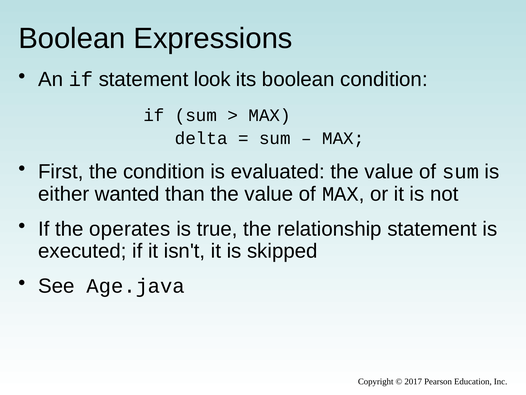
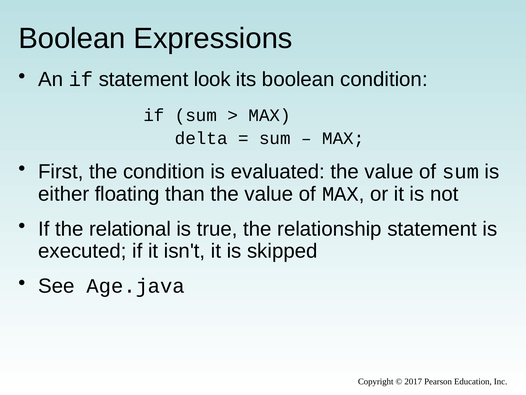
wanted: wanted -> floating
operates: operates -> relational
